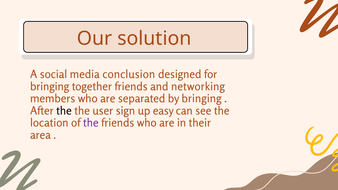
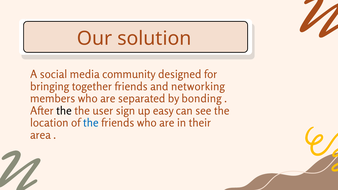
conclusion: conclusion -> community
by bringing: bringing -> bonding
the at (91, 123) colour: purple -> blue
